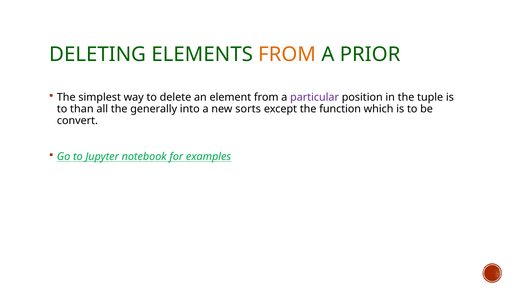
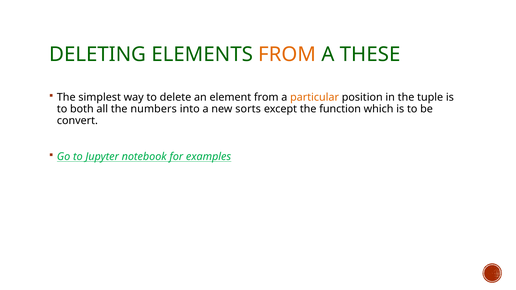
PRIOR: PRIOR -> THESE
particular colour: purple -> orange
than: than -> both
generally: generally -> numbers
